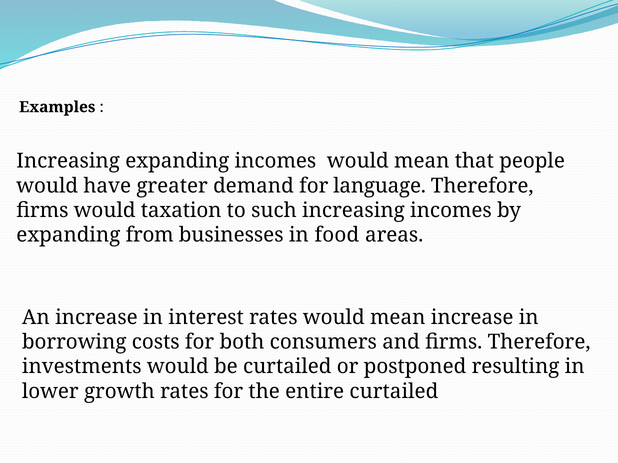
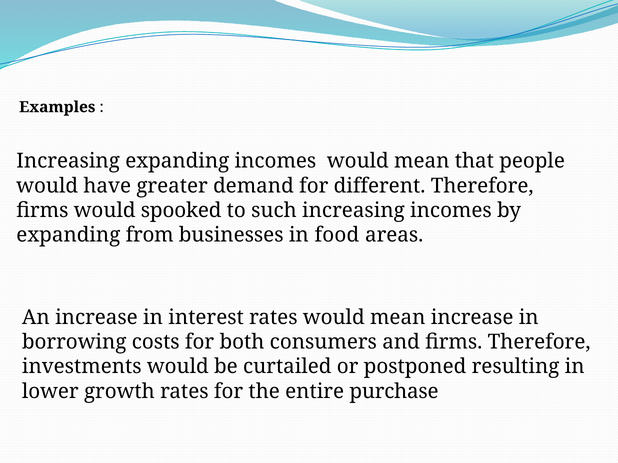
language: language -> different
taxation: taxation -> spooked
entire curtailed: curtailed -> purchase
